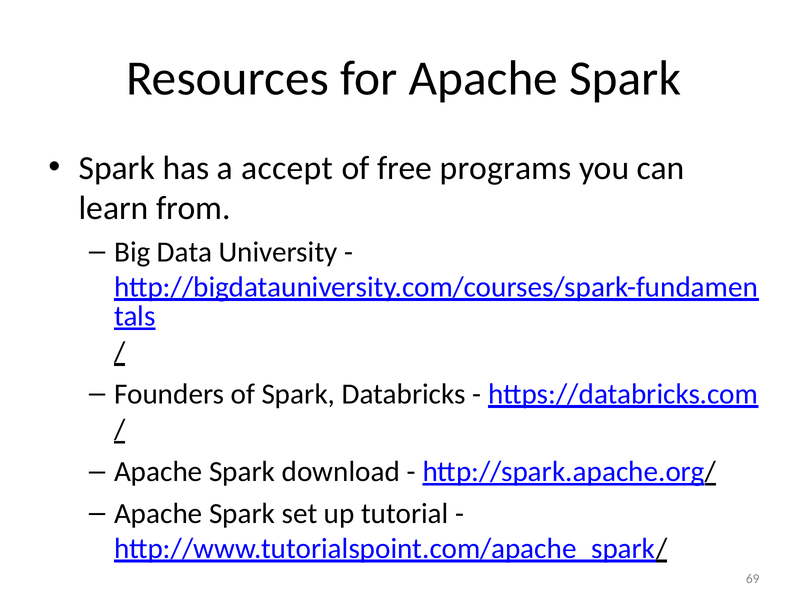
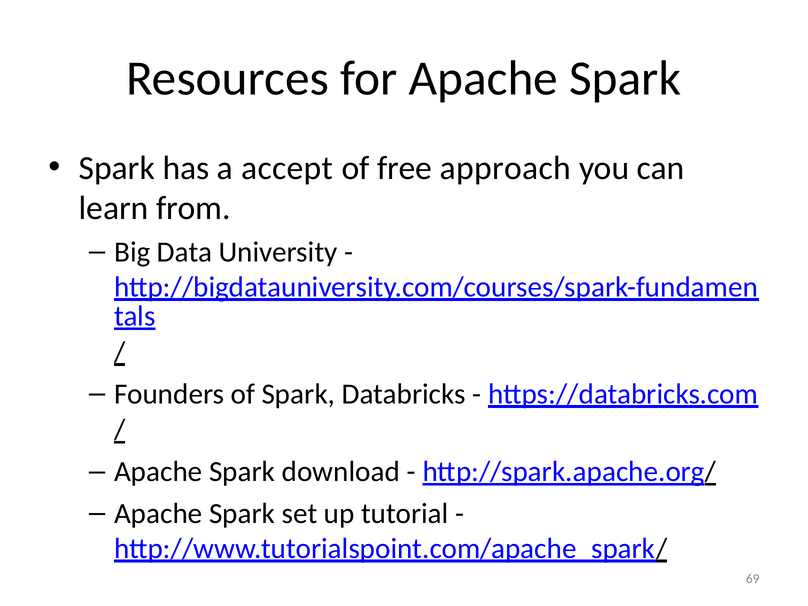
programs: programs -> approach
